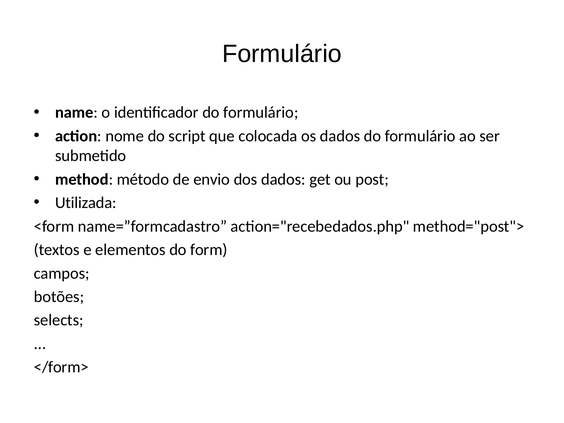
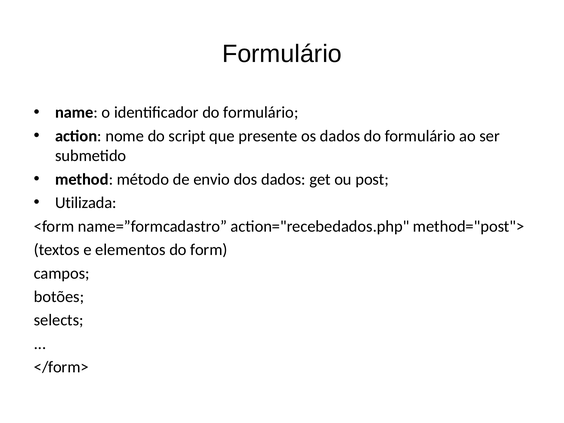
colocada: colocada -> presente
